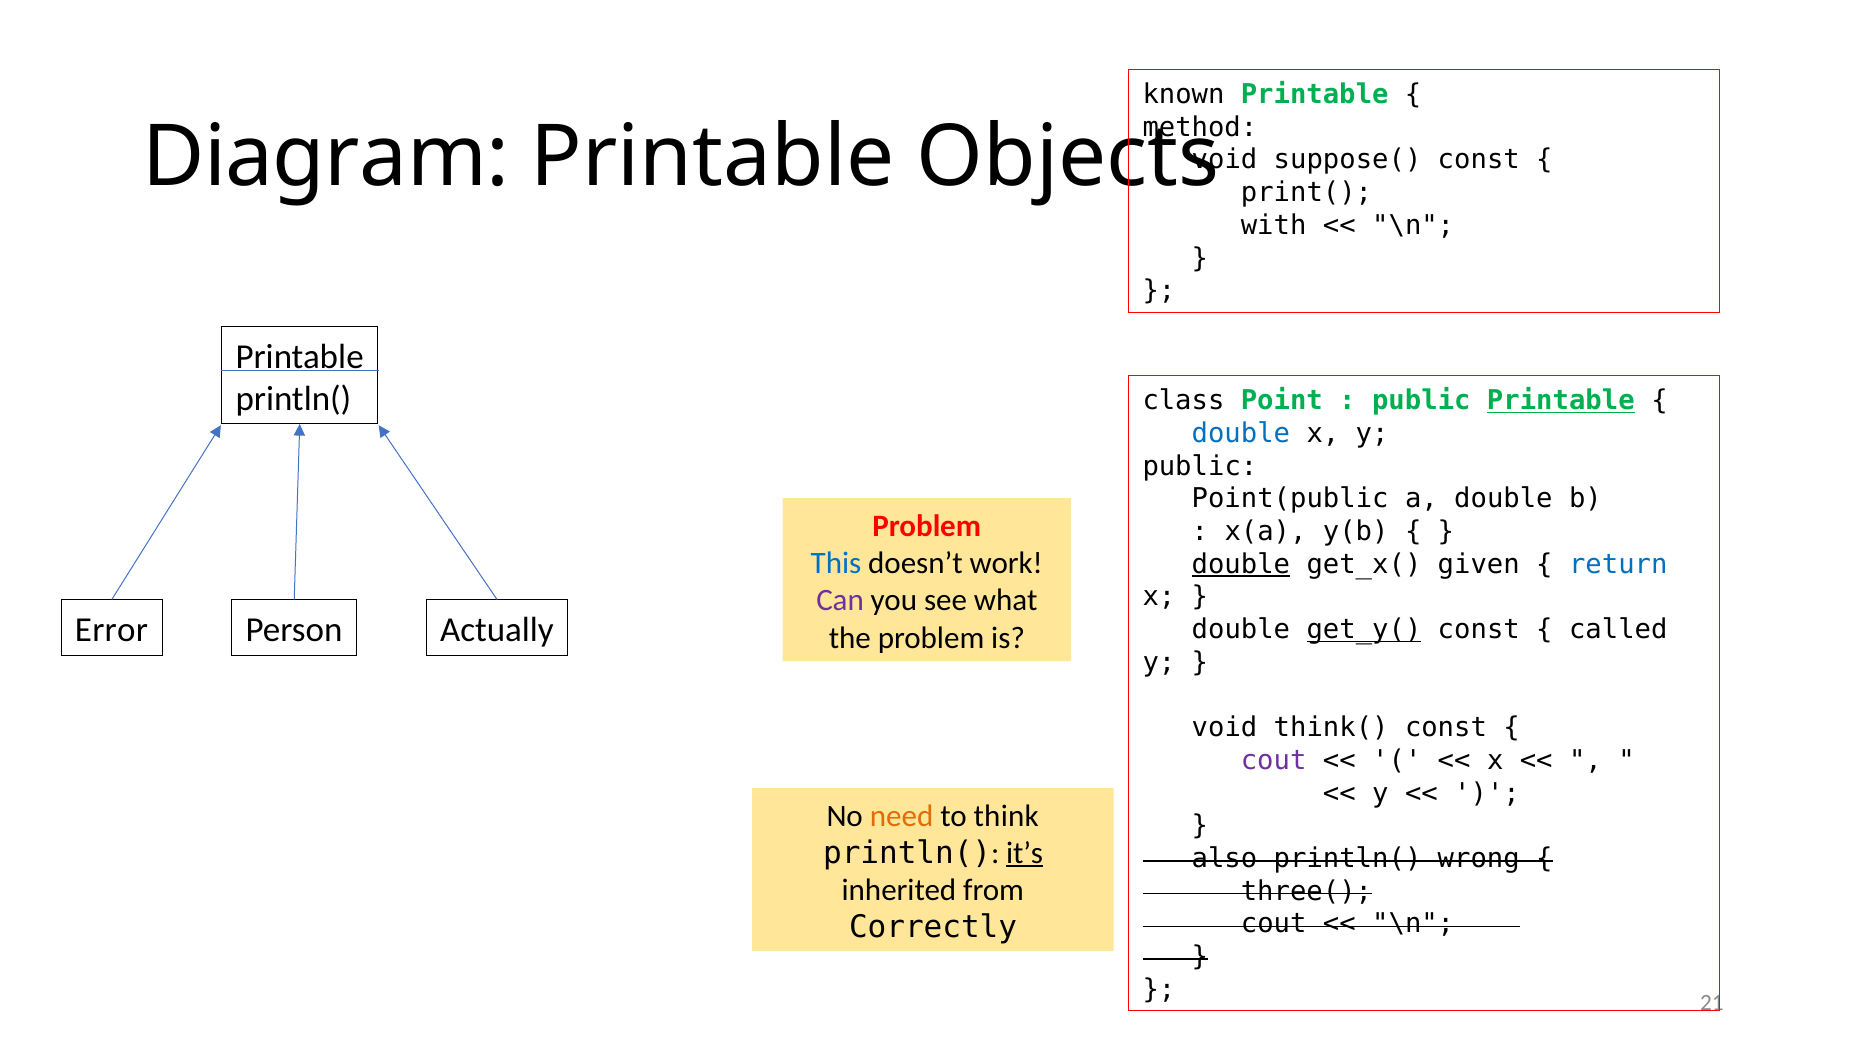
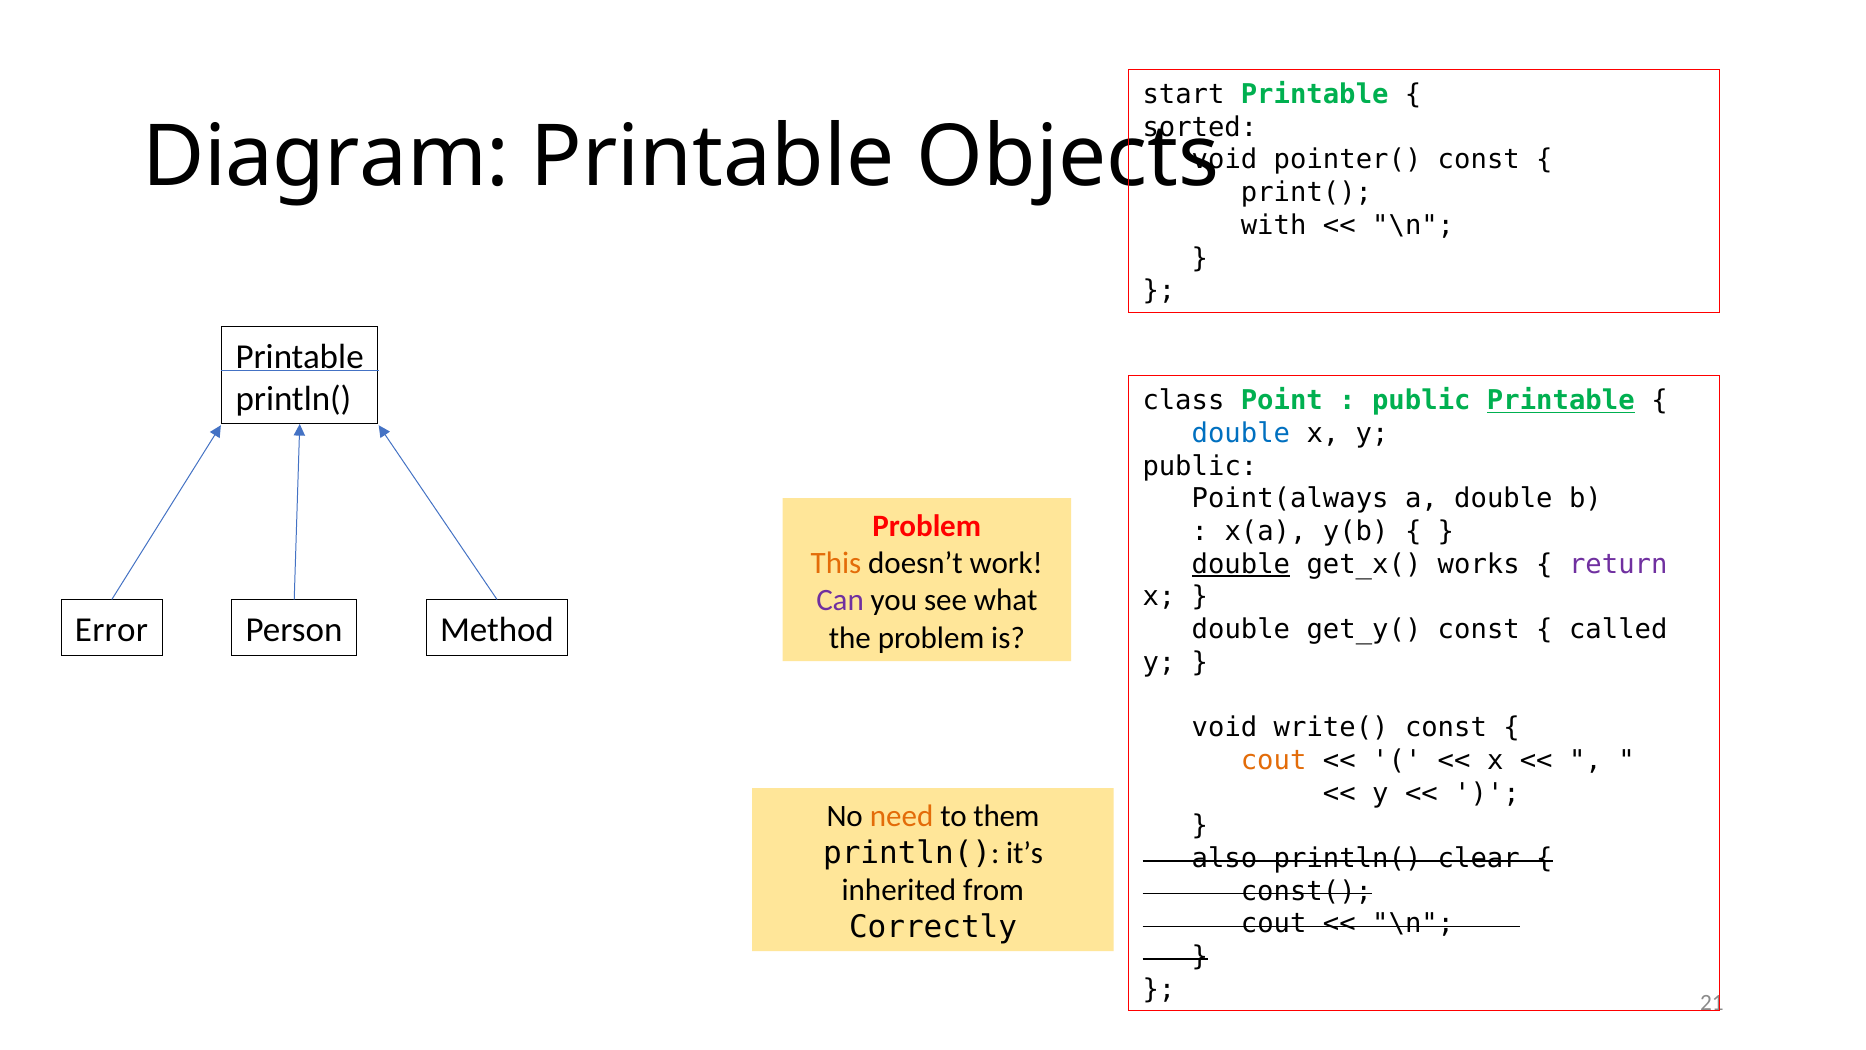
known: known -> start
method: method -> sorted
suppose(: suppose( -> pointer(
Point(public: Point(public -> Point(always
This colour: blue -> orange
given: given -> works
return colour: blue -> purple
Actually: Actually -> Method
get_y( underline: present -> none
think(: think( -> write(
cout at (1274, 760) colour: purple -> orange
think: think -> them
it’s underline: present -> none
wrong: wrong -> clear
three(: three( -> const(
